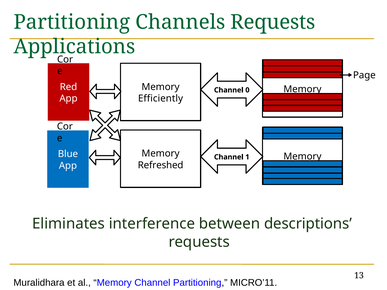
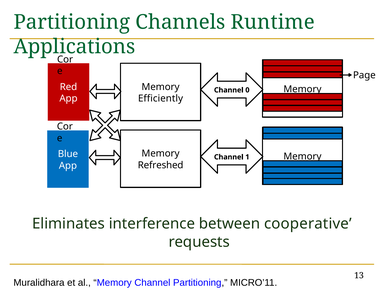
Channels Requests: Requests -> Runtime
descriptions: descriptions -> cooperative
